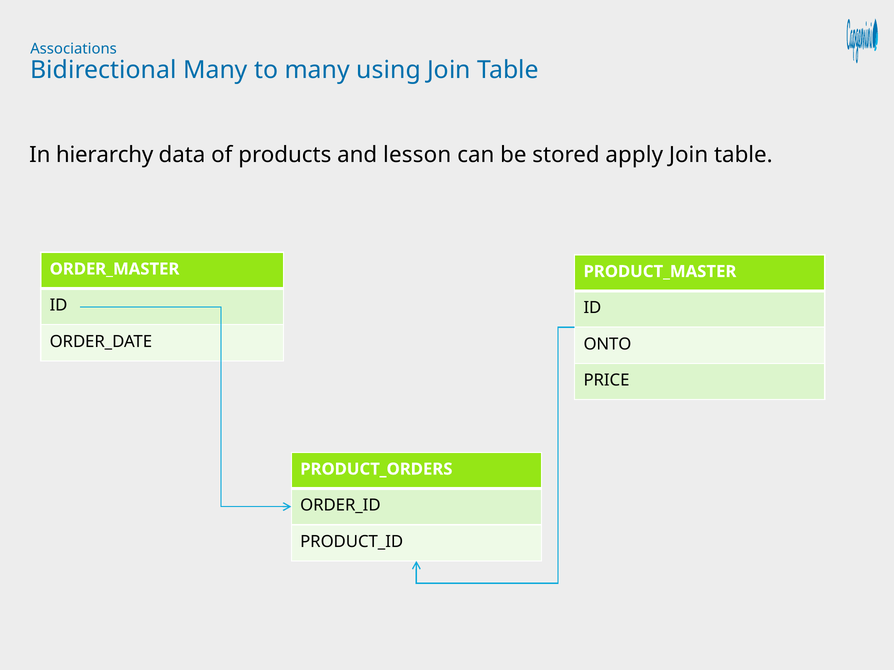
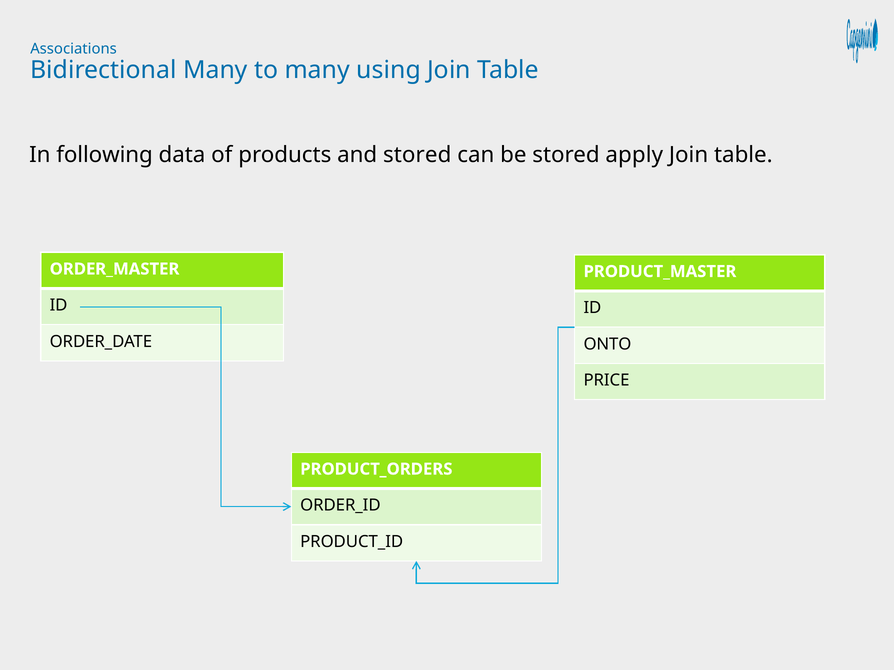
hierarchy: hierarchy -> following
and lesson: lesson -> stored
